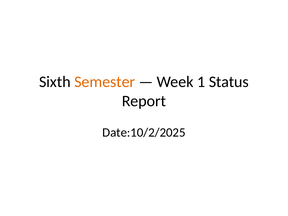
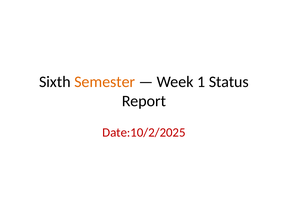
Date:10/2/2025 colour: black -> red
